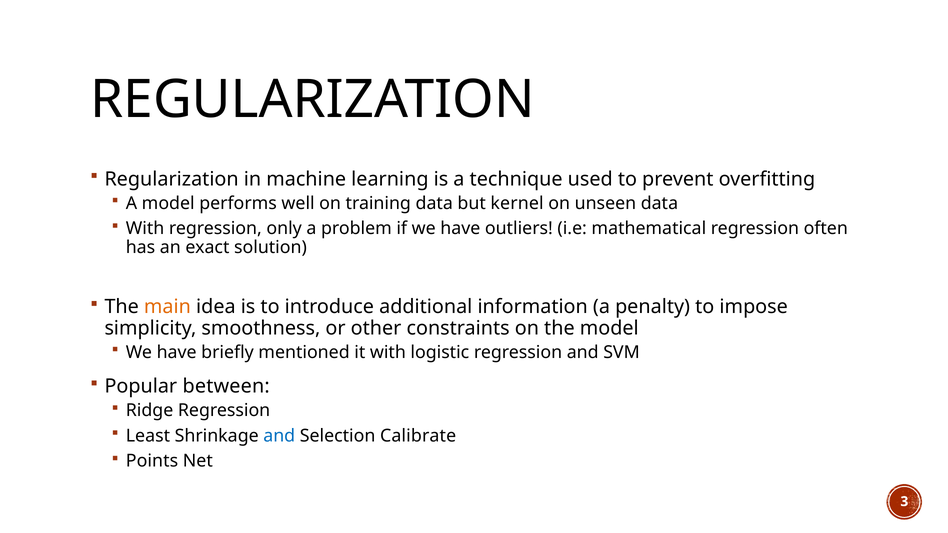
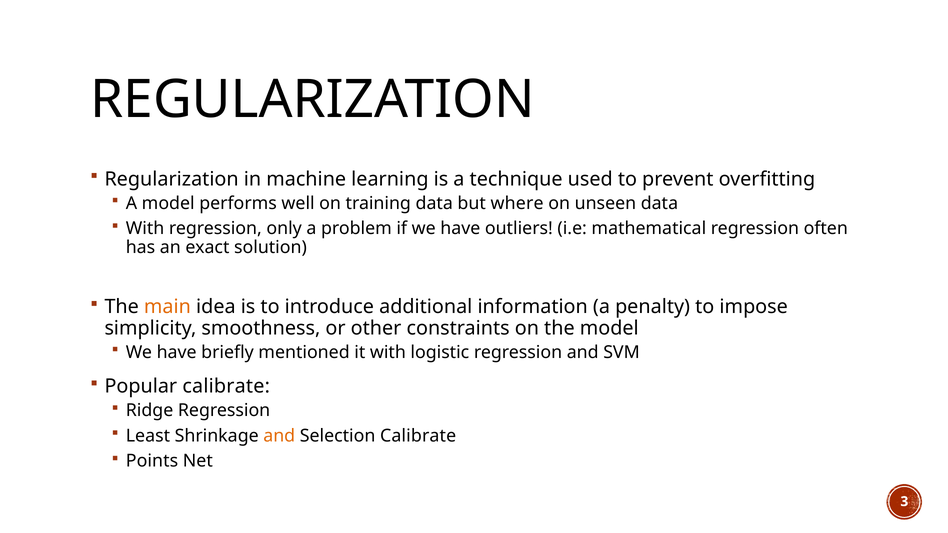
kernel: kernel -> where
Popular between: between -> calibrate
and at (279, 436) colour: blue -> orange
